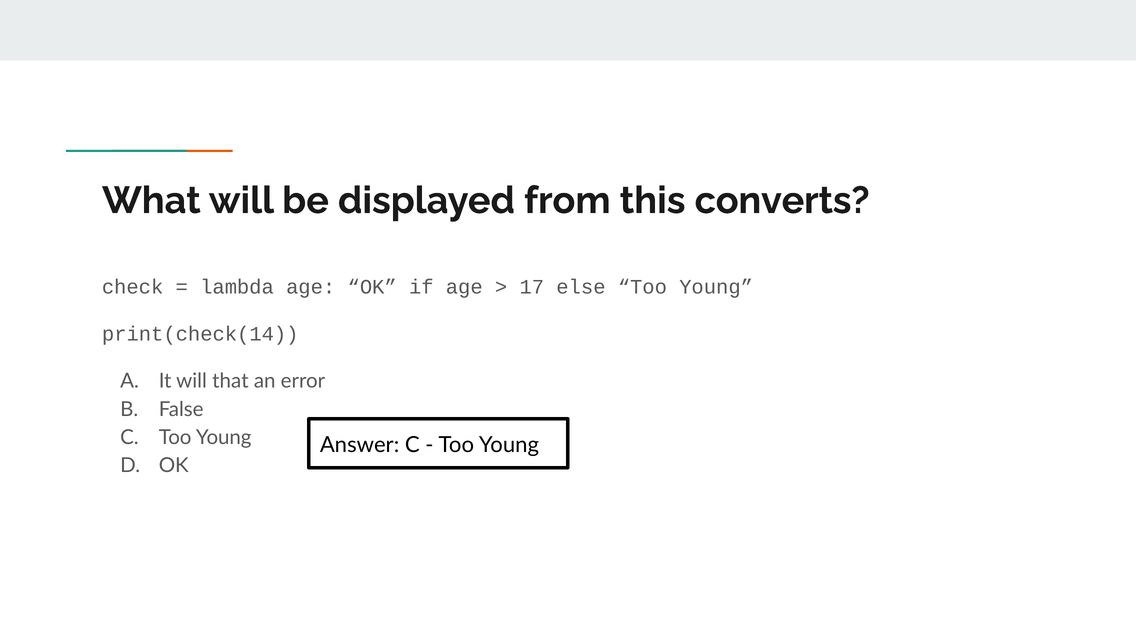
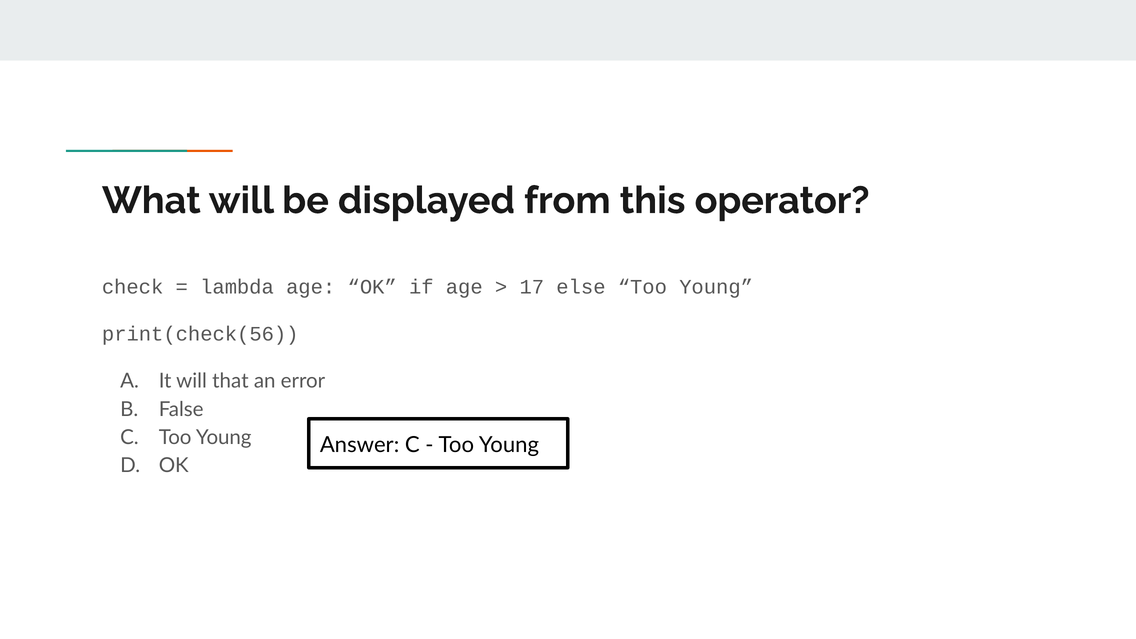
converts: converts -> operator
print(check(14: print(check(14 -> print(check(56
